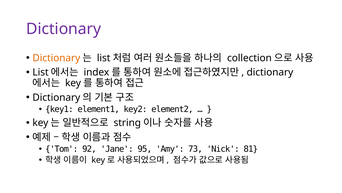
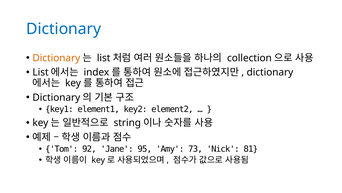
Dictionary at (64, 29) colour: purple -> blue
